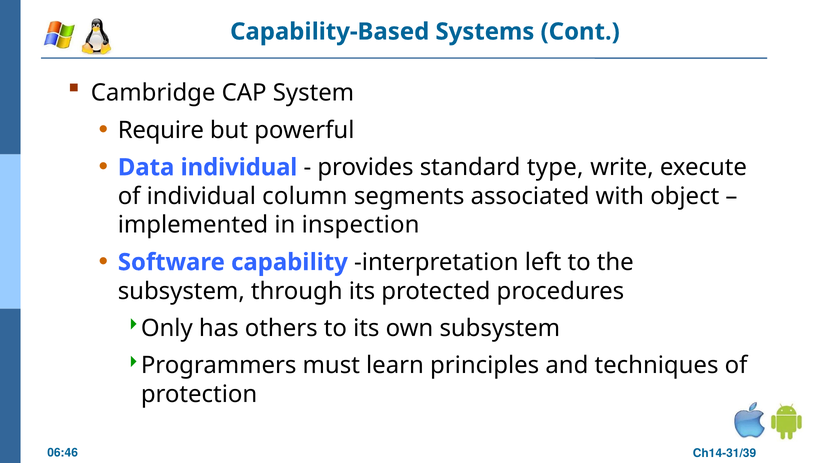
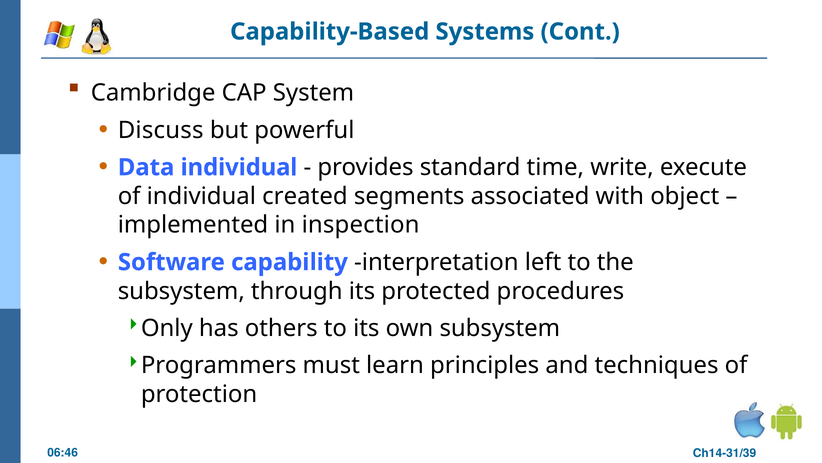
Require: Require -> Discuss
type: type -> time
column: column -> created
